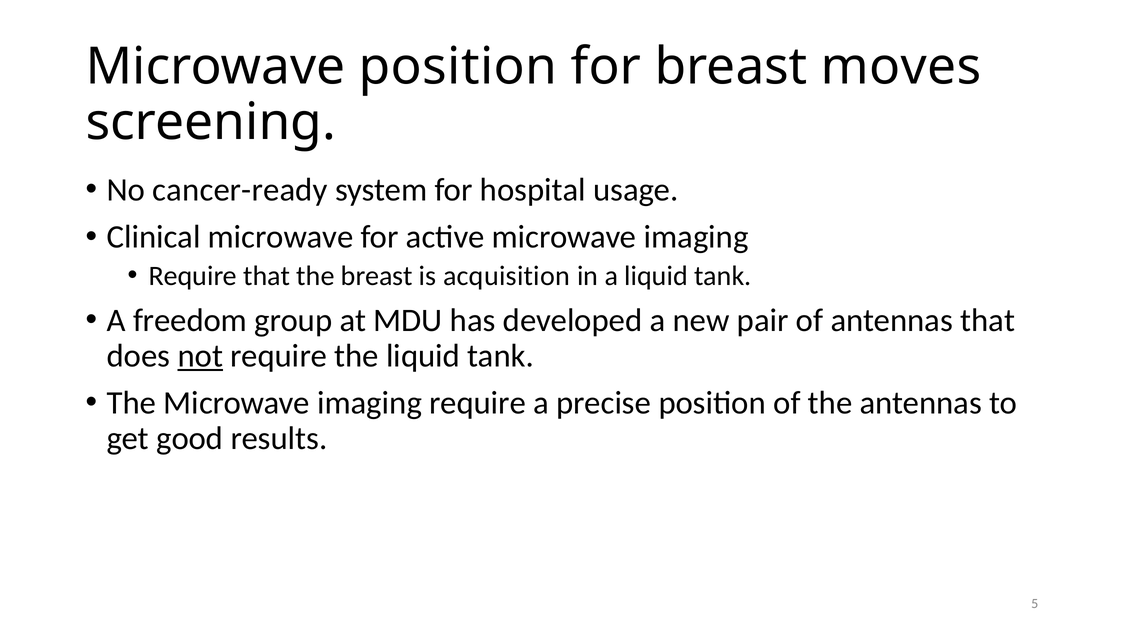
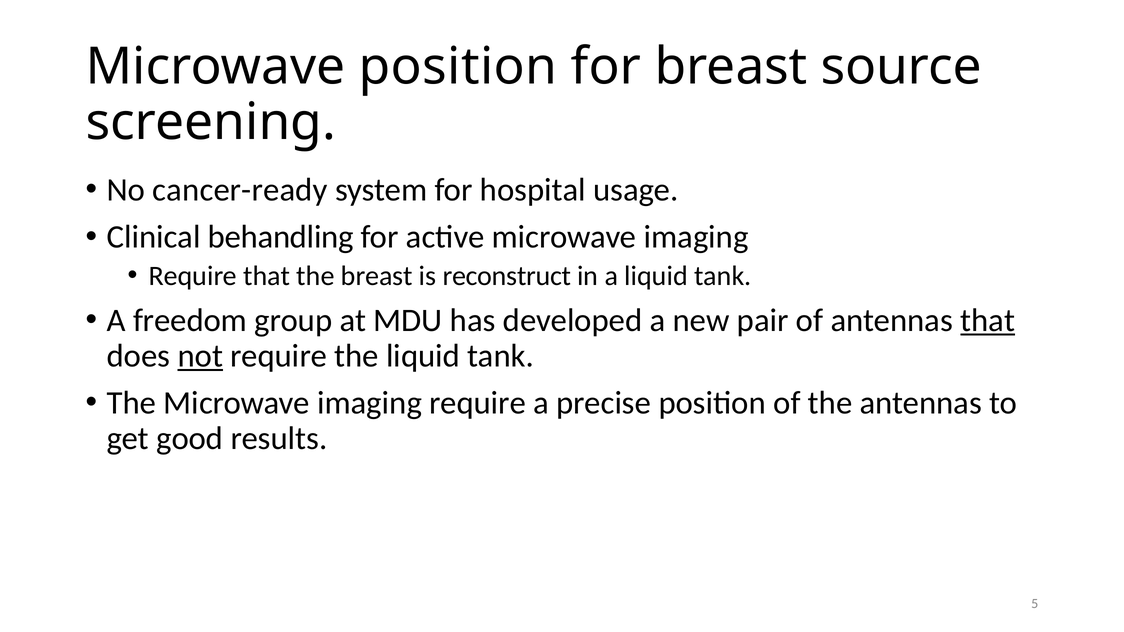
moves: moves -> source
Clinical microwave: microwave -> behandling
acquisition: acquisition -> reconstruct
that at (988, 320) underline: none -> present
